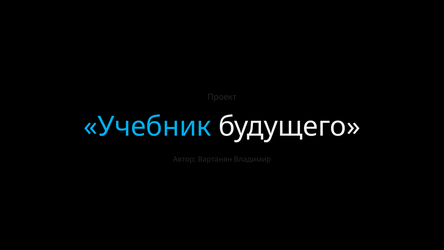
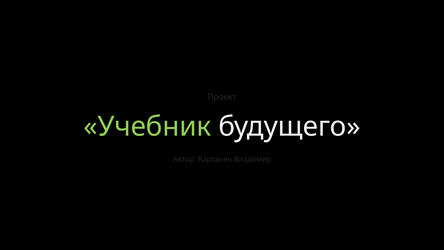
Учебник colour: light blue -> light green
